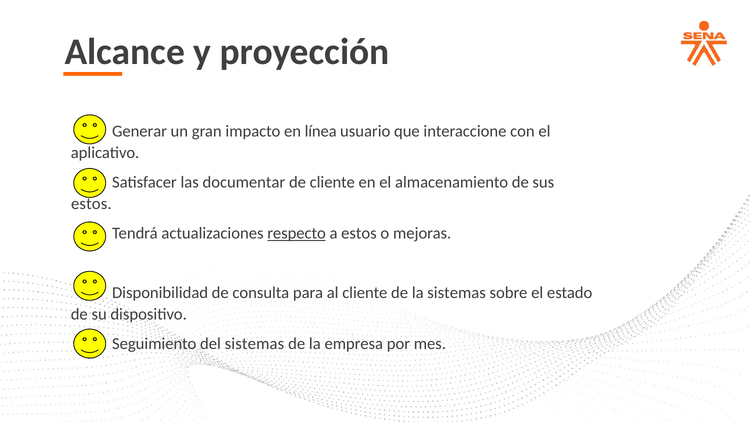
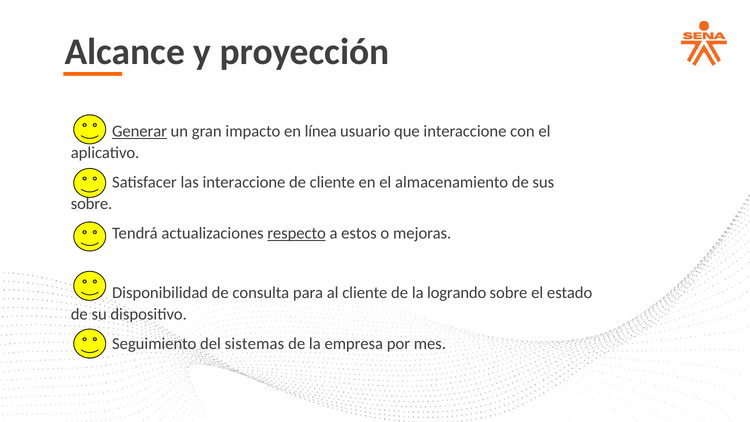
Generar underline: none -> present
las documentar: documentar -> interaccione
estos at (91, 204): estos -> sobre
la sistemas: sistemas -> logrando
